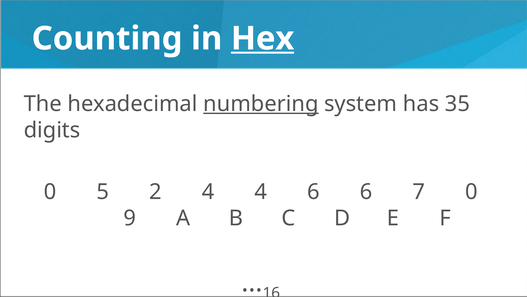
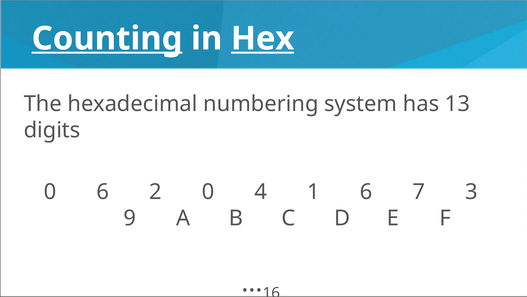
Counting underline: none -> present
numbering underline: present -> none
35: 35 -> 13
0 5: 5 -> 6
2 4: 4 -> 0
4 6: 6 -> 1
7 0: 0 -> 3
